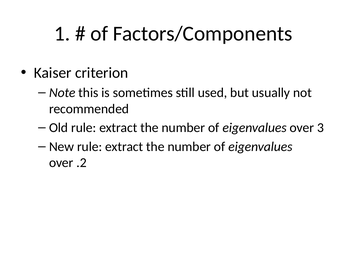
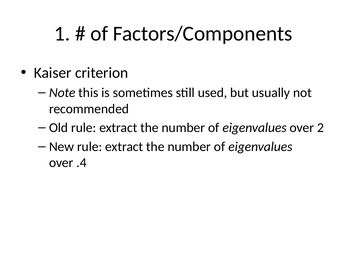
3: 3 -> 2
.2: .2 -> .4
